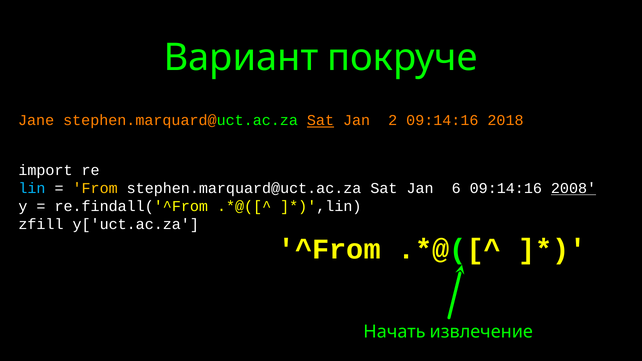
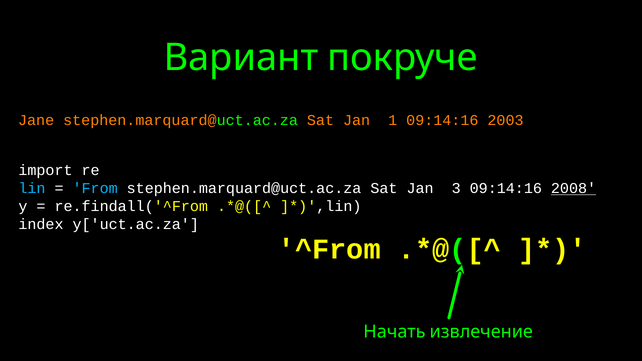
Sat at (320, 120) underline: present -> none
2: 2 -> 1
2018: 2018 -> 2003
From colour: yellow -> light blue
6: 6 -> 3
zfill: zfill -> index
